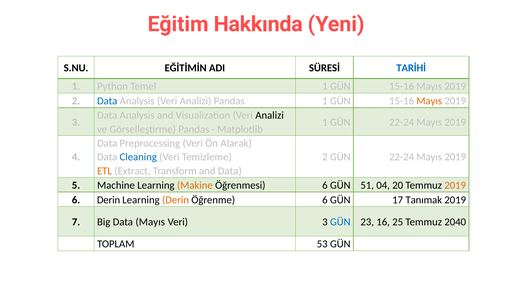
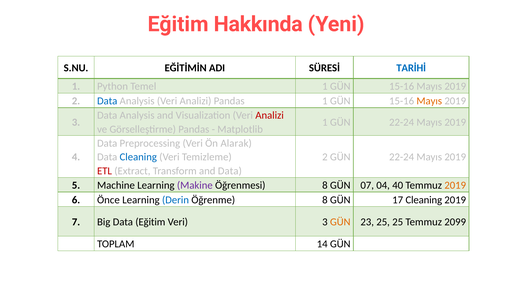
Analizi at (270, 115) colour: black -> red
ETL colour: orange -> red
Makine colour: orange -> purple
Öğrenmesi 6: 6 -> 8
51: 51 -> 07
20: 20 -> 40
6 Derin: Derin -> Önce
Derin at (176, 200) colour: orange -> blue
Öğrenme 6: 6 -> 8
17 Tanımak: Tanımak -> Cleaning
Data Mayıs: Mayıs -> Eğitim
GÜN at (340, 222) colour: blue -> orange
23 16: 16 -> 25
2040: 2040 -> 2099
53: 53 -> 14
